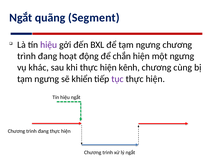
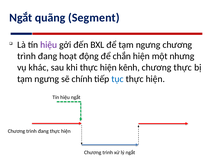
một ngưng: ngưng -> nhưng
chương cùng: cùng -> thực
khiển: khiển -> chính
tục colour: purple -> blue
